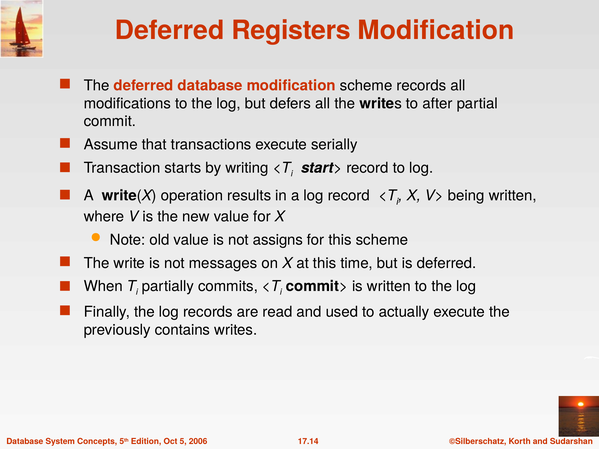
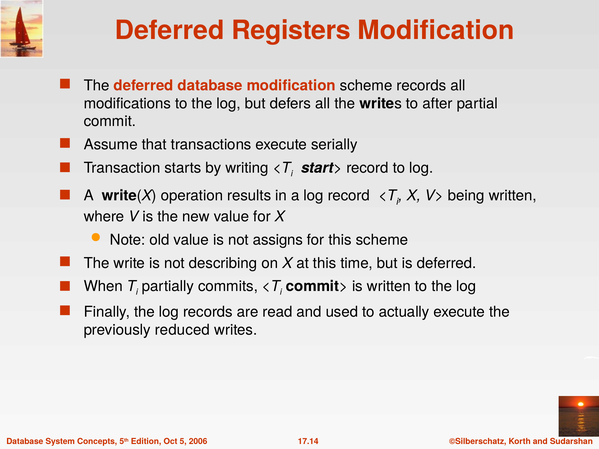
messages: messages -> describing
contains: contains -> reduced
